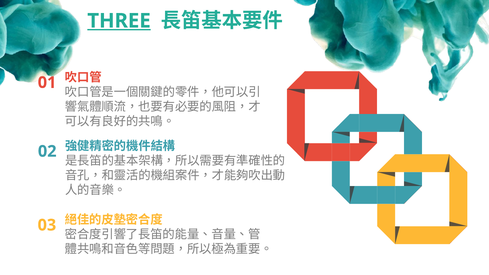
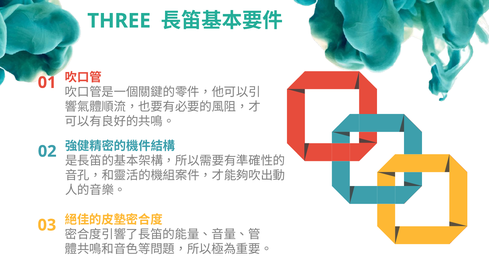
THREE underline: present -> none
